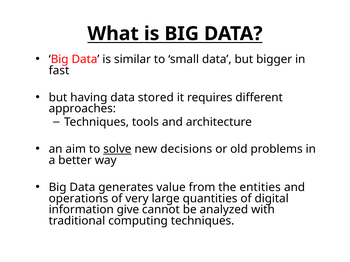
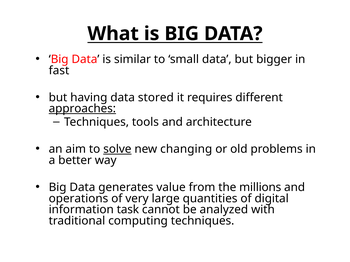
approaches underline: none -> present
decisions: decisions -> changing
entities: entities -> millions
give: give -> task
